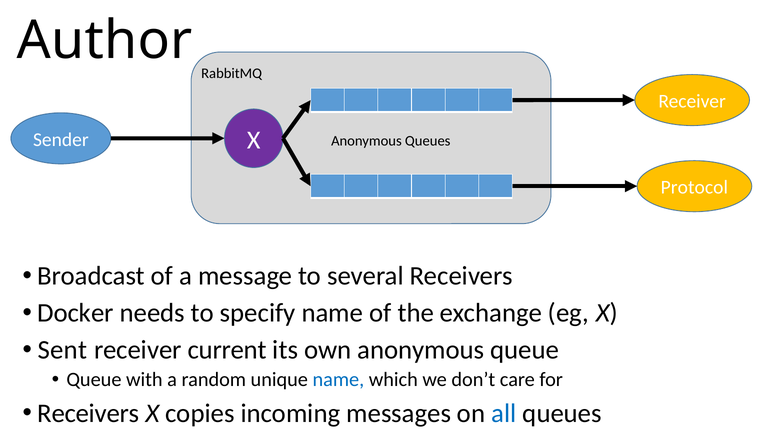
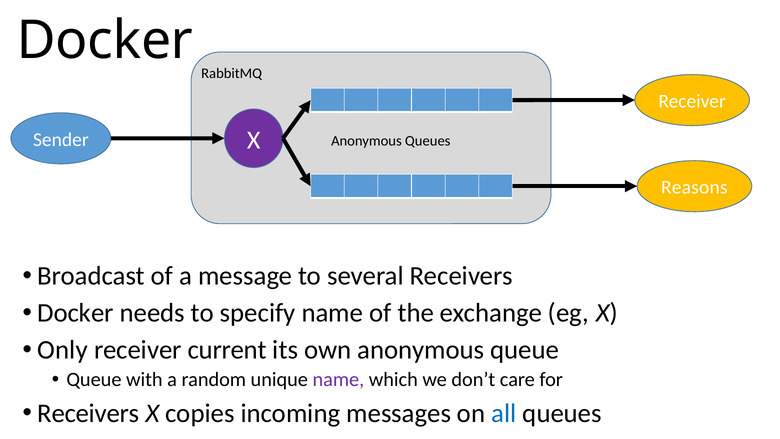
Author at (105, 41): Author -> Docker
Protocol: Protocol -> Reasons
Sent: Sent -> Only
name at (338, 379) colour: blue -> purple
